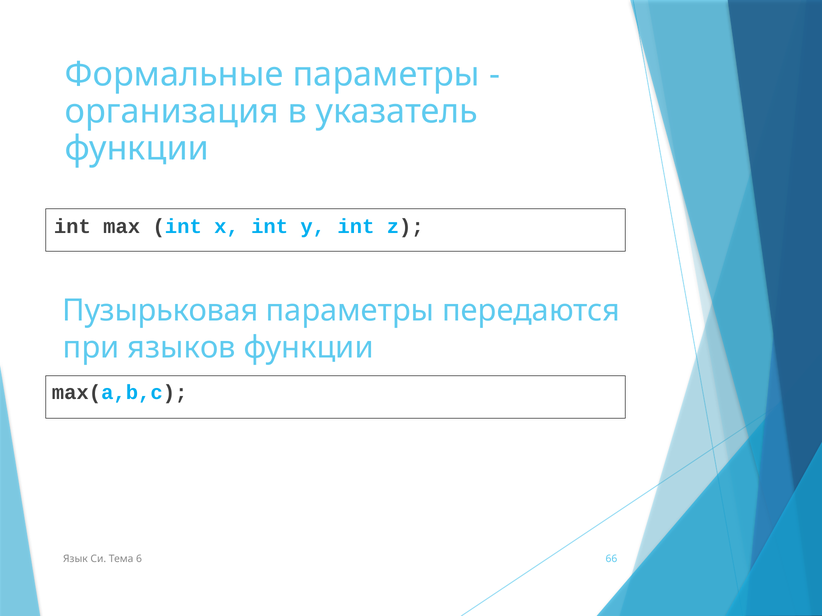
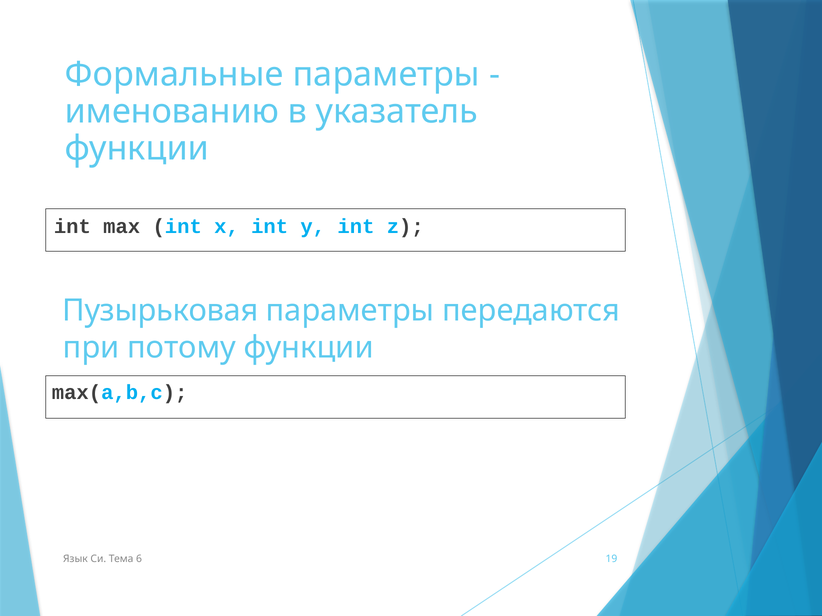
организация: организация -> именованию
языков: языков -> потому
66: 66 -> 19
